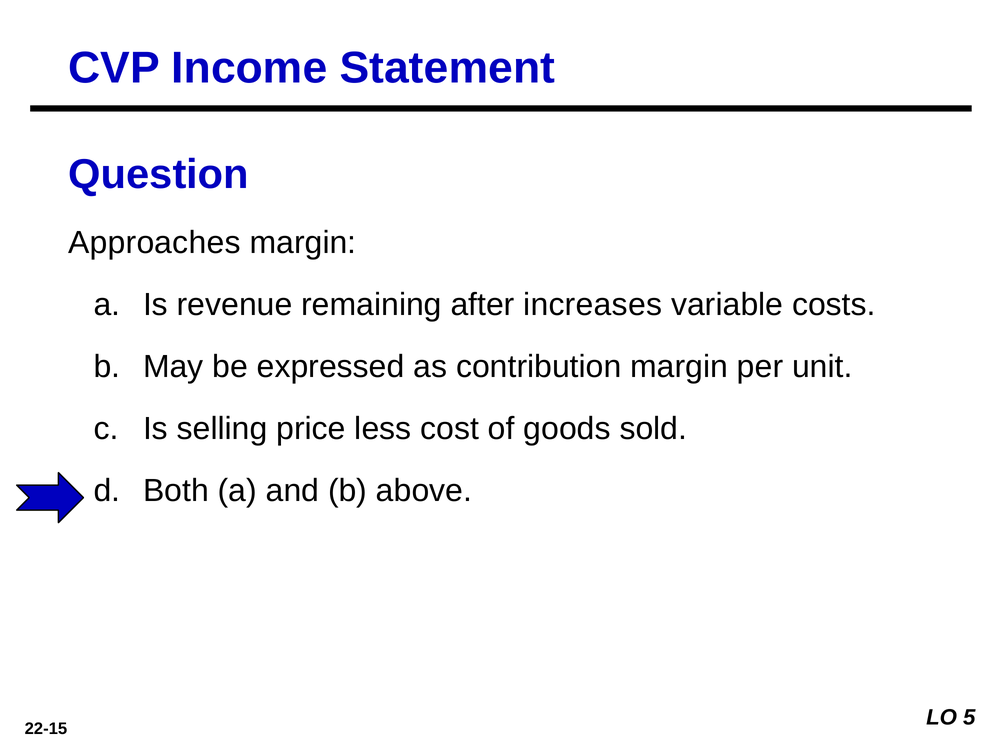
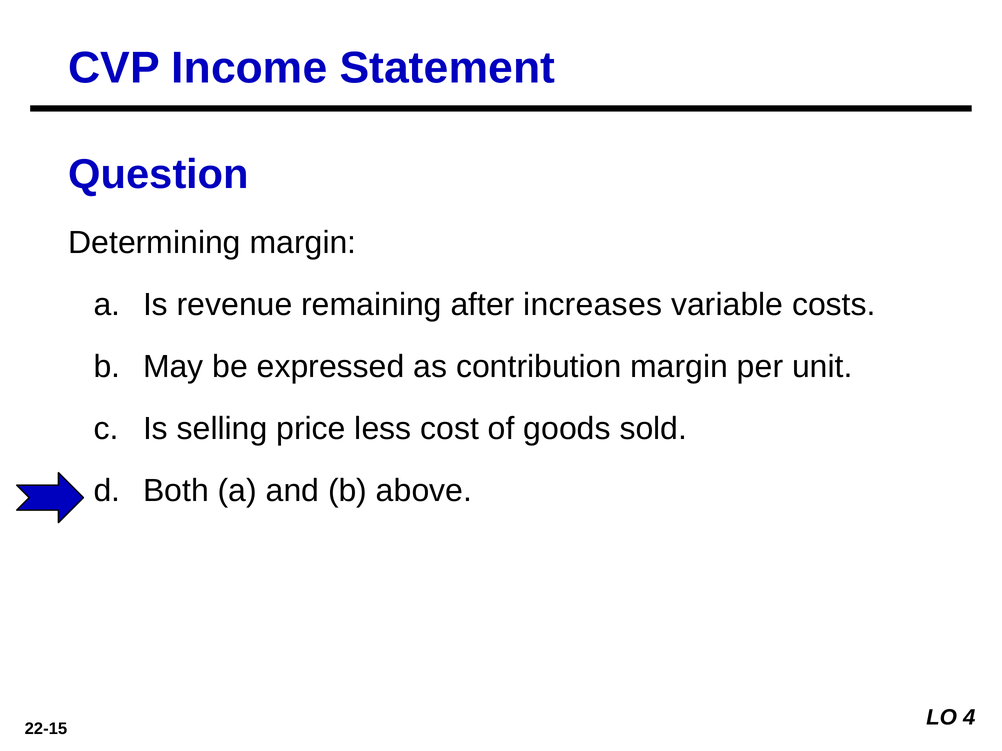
Approaches: Approaches -> Determining
5: 5 -> 4
